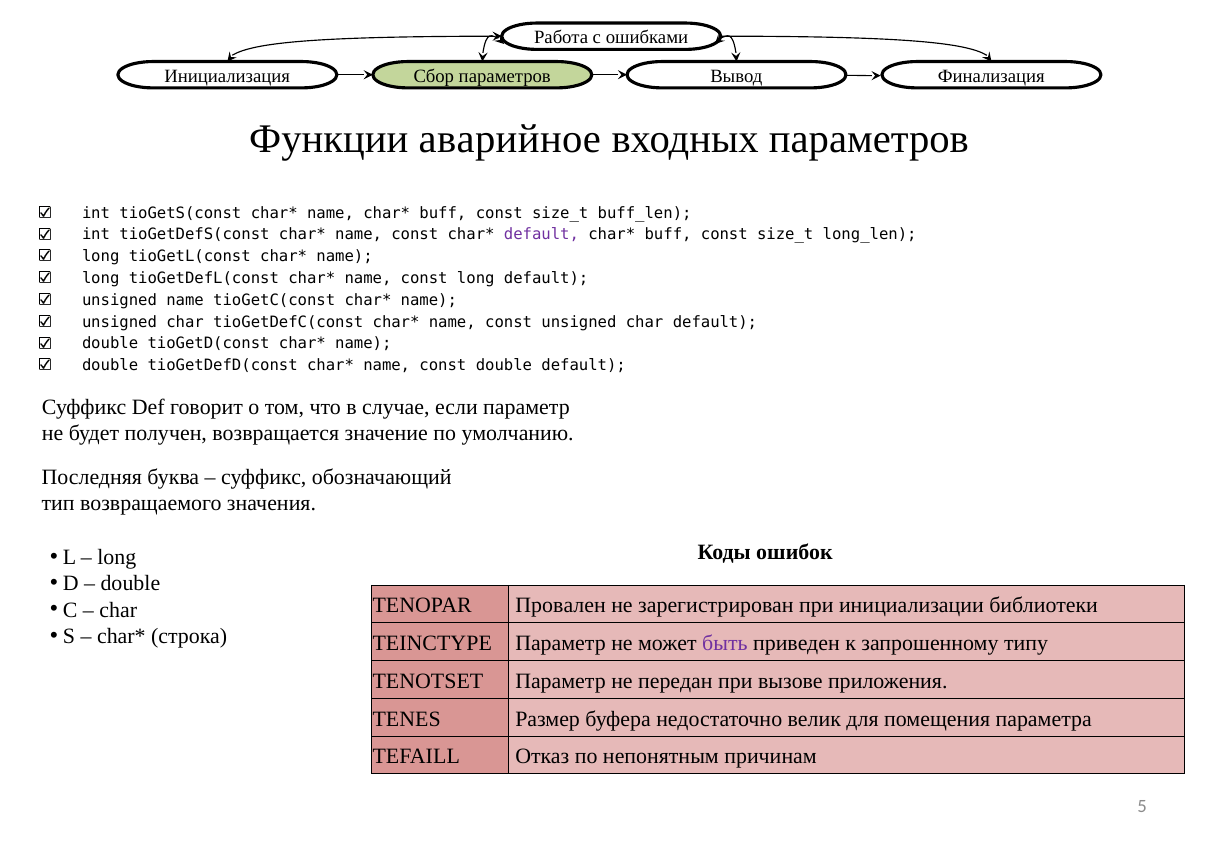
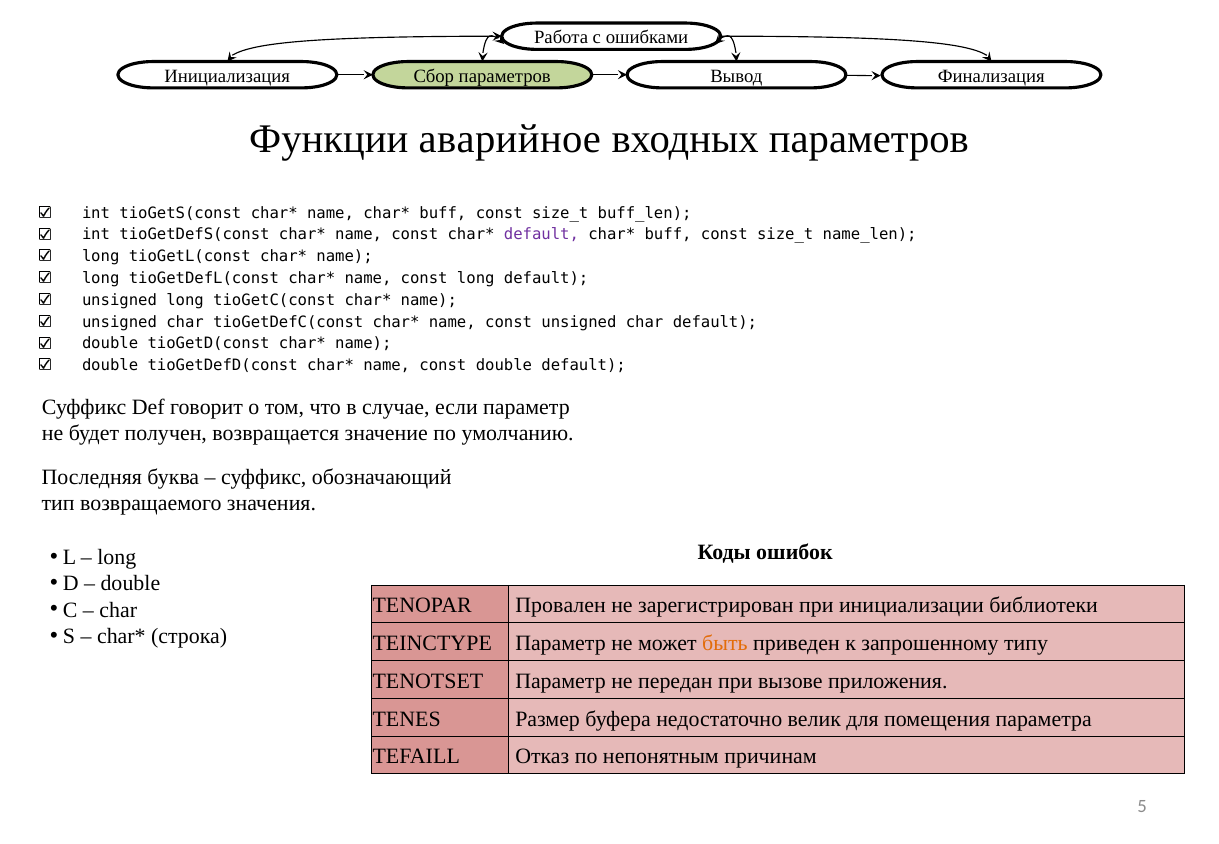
long_len: long_len -> name_len
unsigned name: name -> long
быть colour: purple -> orange
